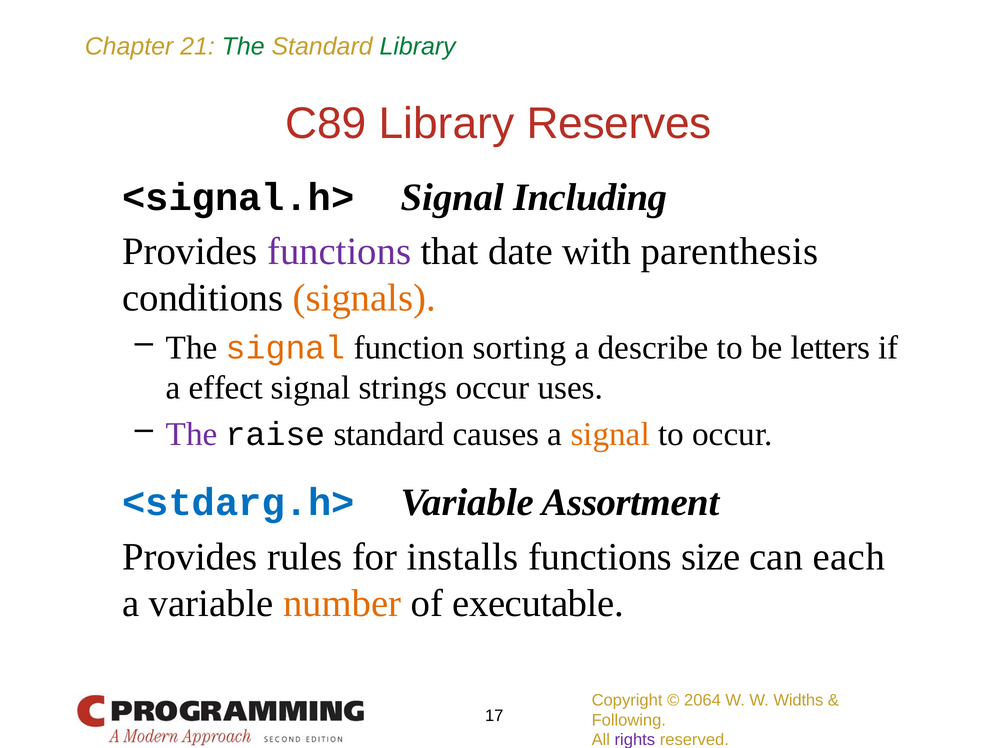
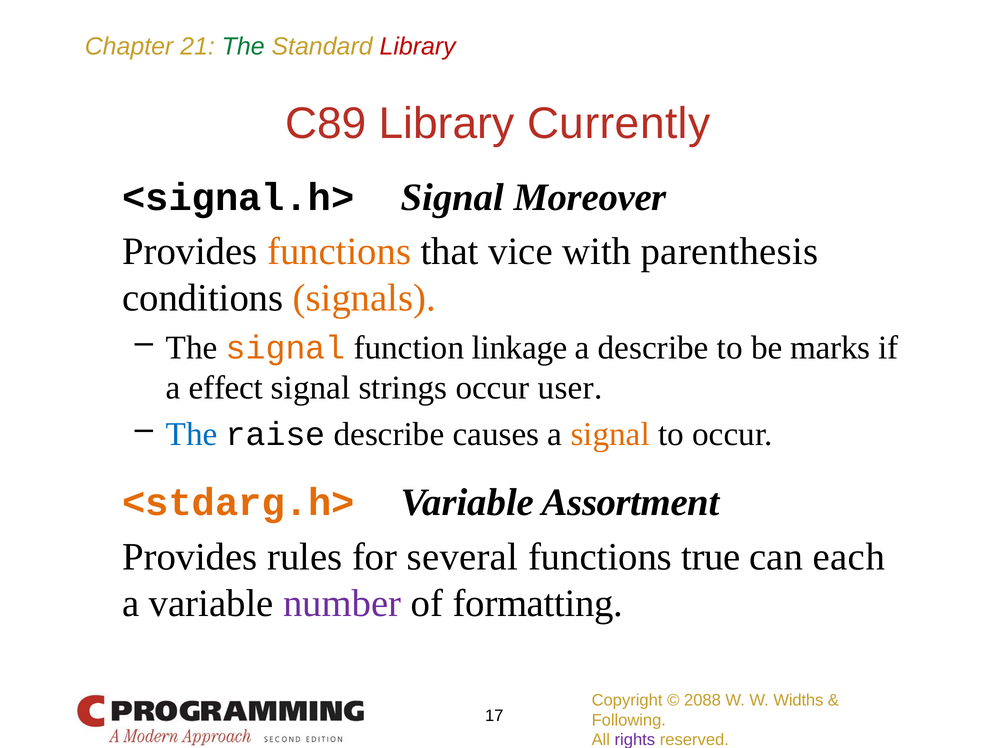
Library at (418, 47) colour: green -> red
Reserves: Reserves -> Currently
Including: Including -> Moreover
functions at (339, 251) colour: purple -> orange
date: date -> vice
sorting: sorting -> linkage
letters: letters -> marks
uses: uses -> user
The at (192, 434) colour: purple -> blue
raise standard: standard -> describe
<stdarg.h> colour: blue -> orange
installs: installs -> several
size: size -> true
number colour: orange -> purple
executable: executable -> formatting
2064: 2064 -> 2088
